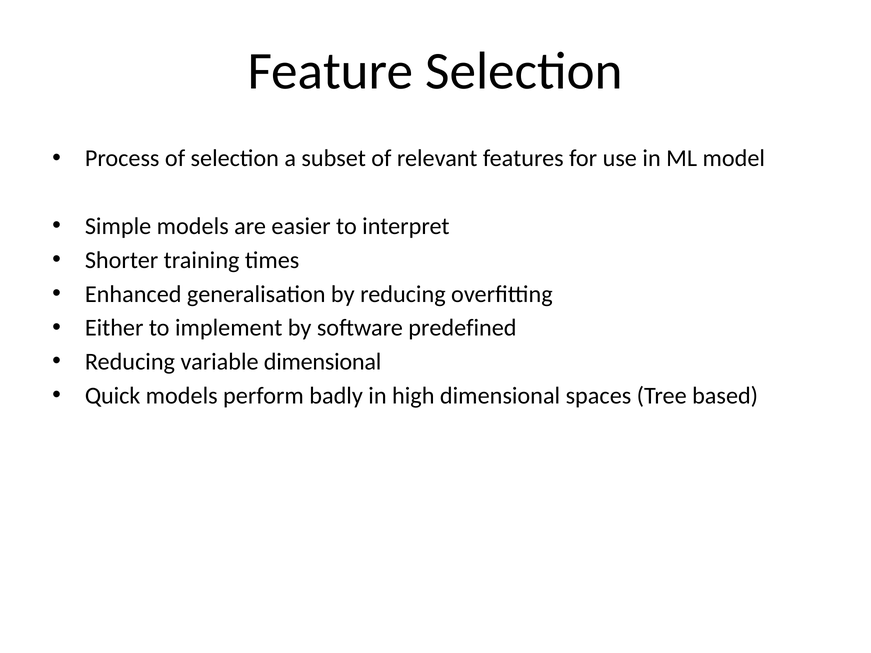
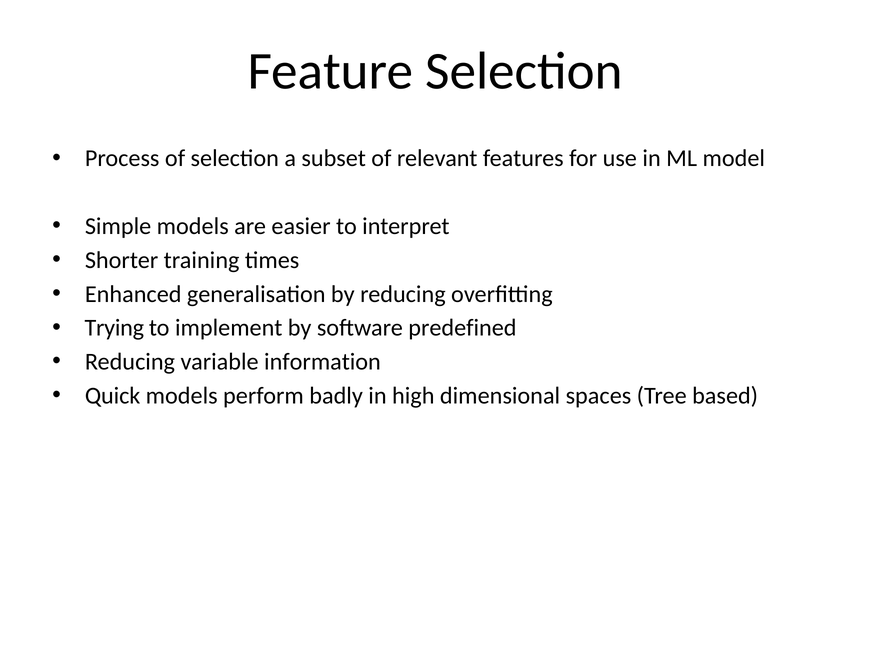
Either: Either -> Trying
variable dimensional: dimensional -> information
